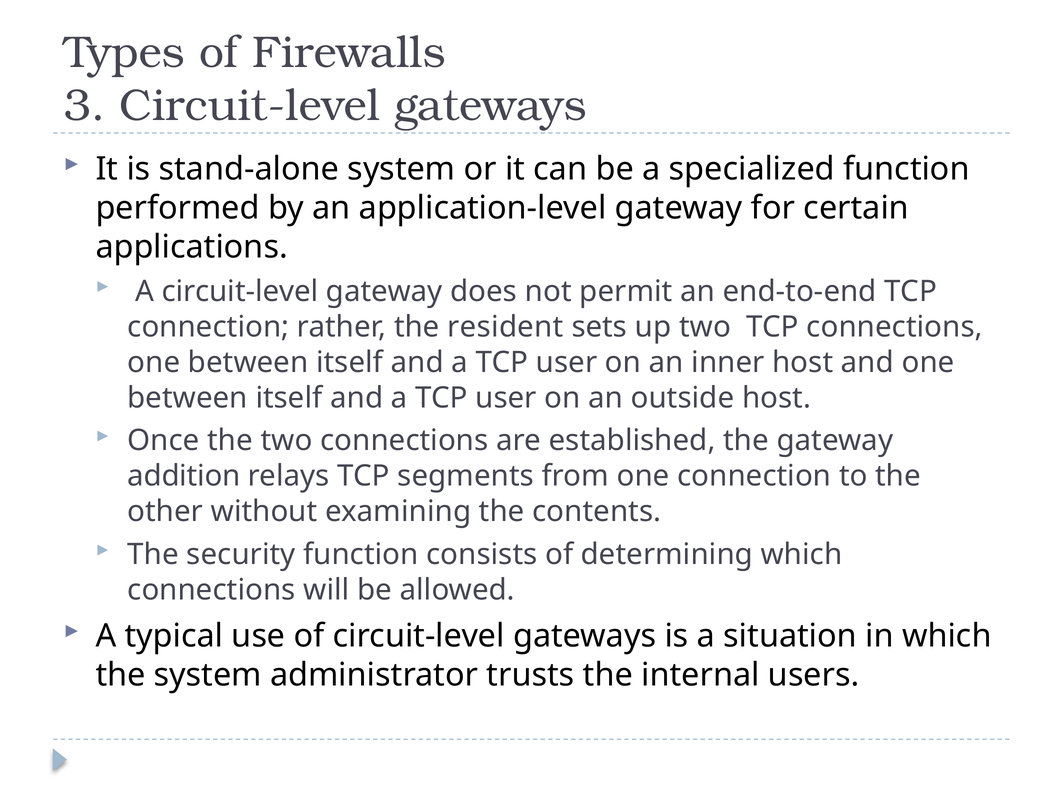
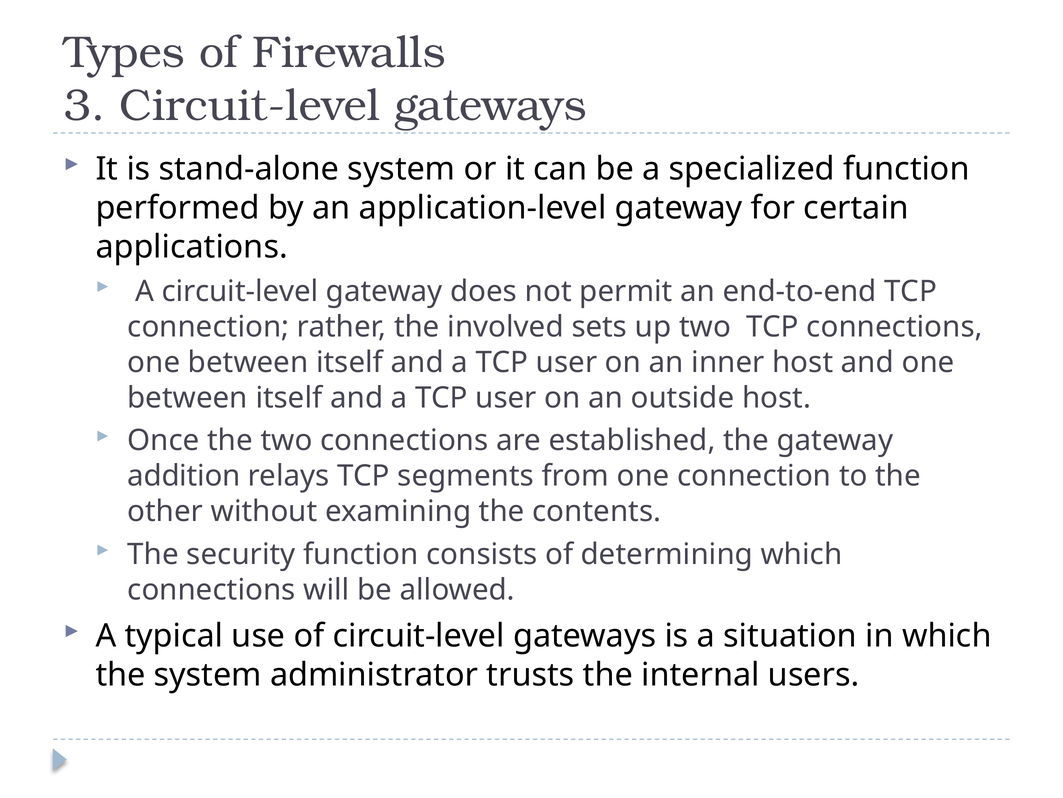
resident: resident -> involved
